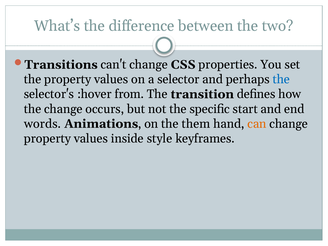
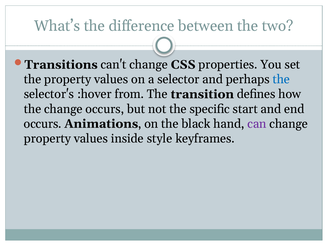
words at (43, 124): words -> occurs
them: them -> black
can colour: orange -> purple
